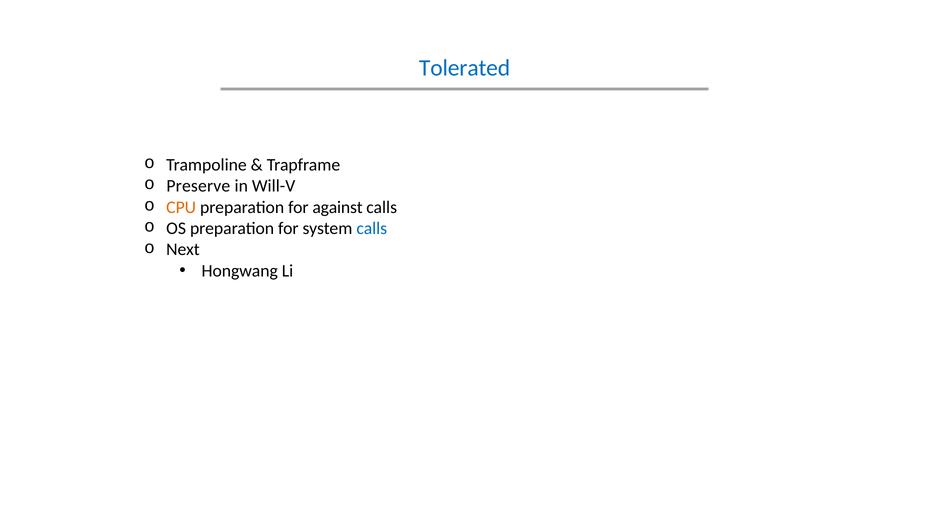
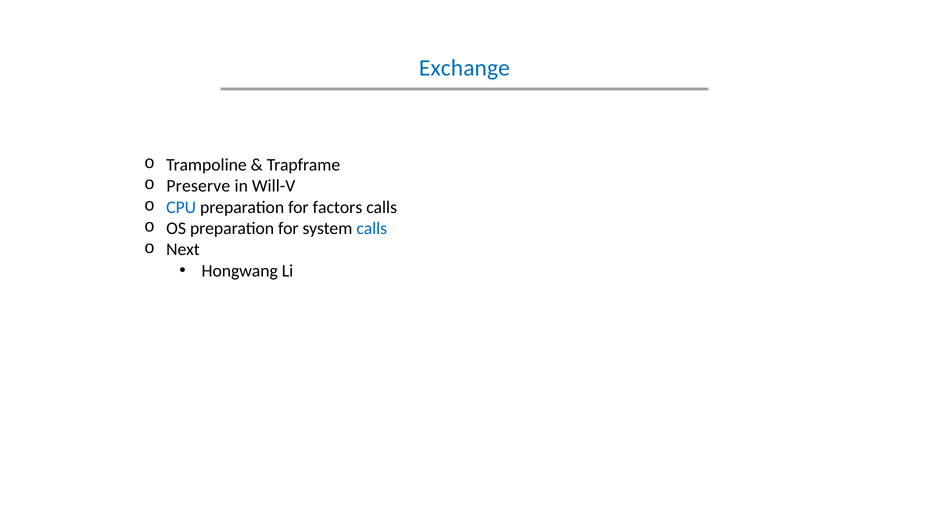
Tolerated: Tolerated -> Exchange
CPU colour: orange -> blue
against: against -> factors
